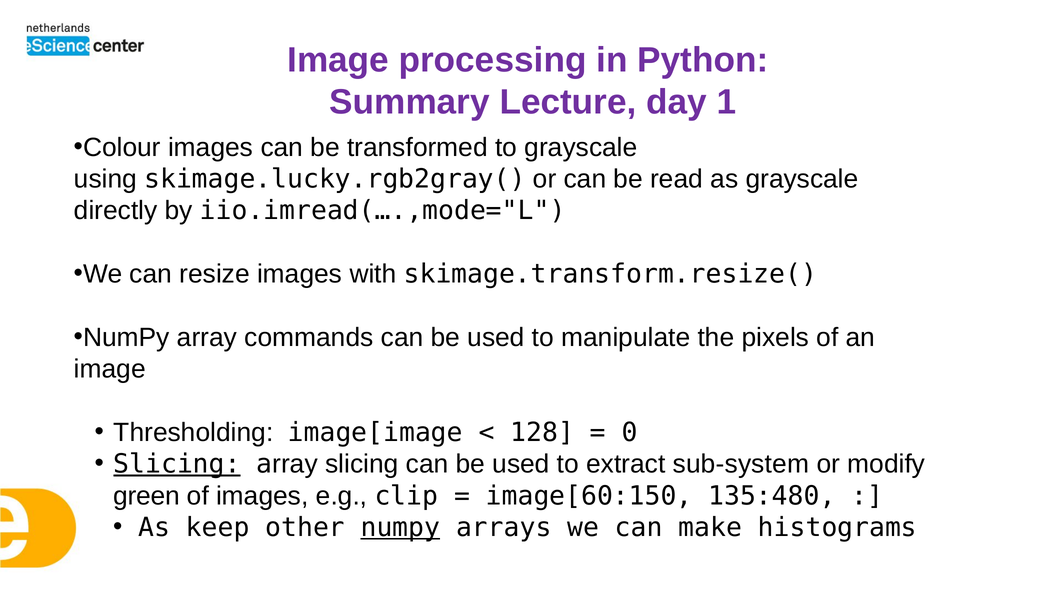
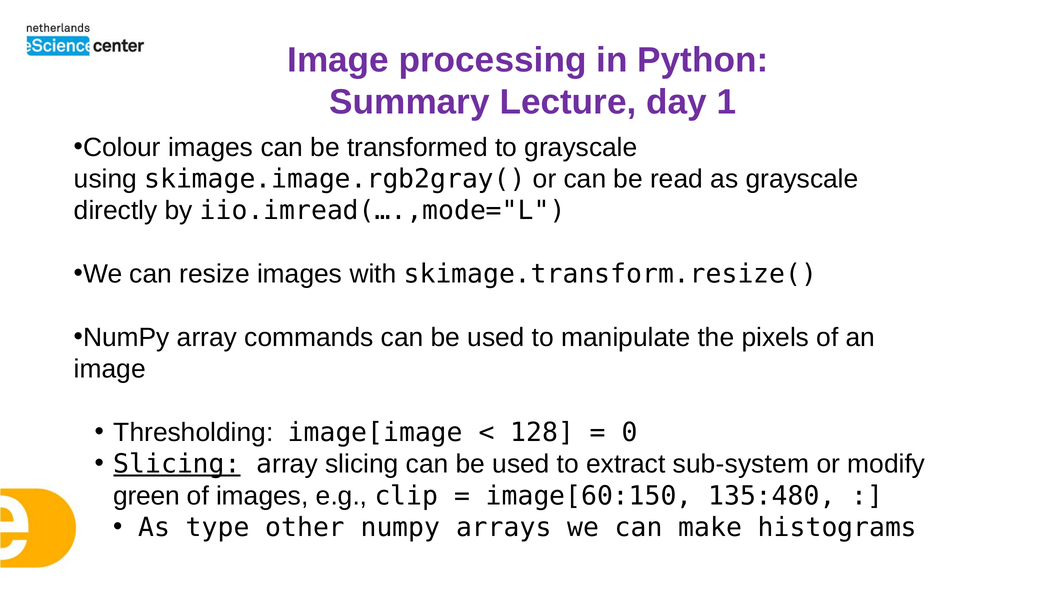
skimage.lucky.rgb2gray(: skimage.lucky.rgb2gray( -> skimage.image.rgb2gray(
keep: keep -> type
numpy at (400, 528) underline: present -> none
